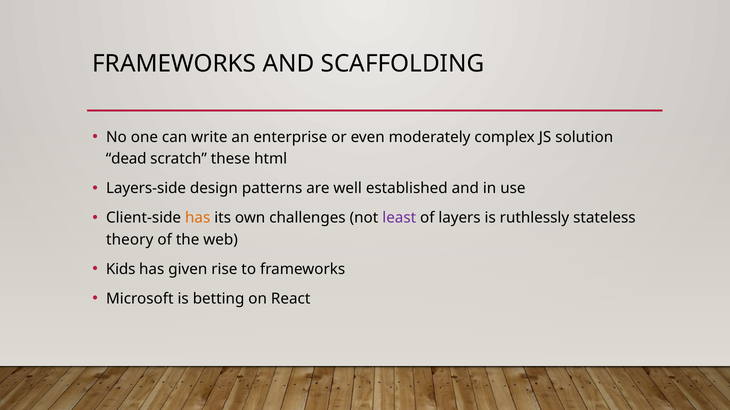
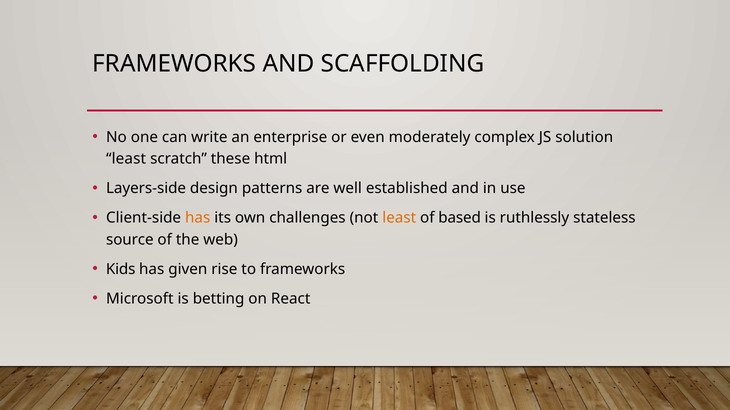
dead at (126, 159): dead -> least
least at (399, 218) colour: purple -> orange
layers: layers -> based
theory: theory -> source
